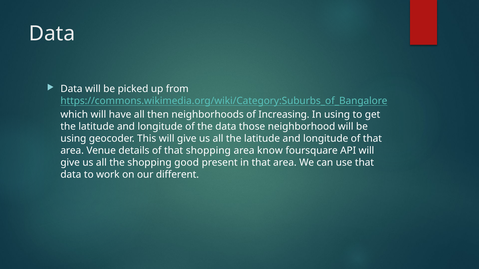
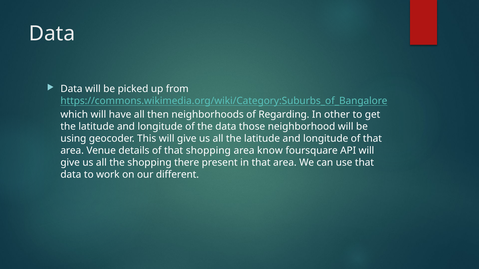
Increasing: Increasing -> Regarding
In using: using -> other
good: good -> there
